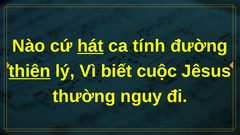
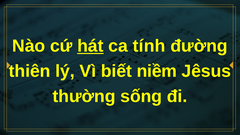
thiên underline: present -> none
cuộc: cuộc -> niềm
nguy: nguy -> sống
